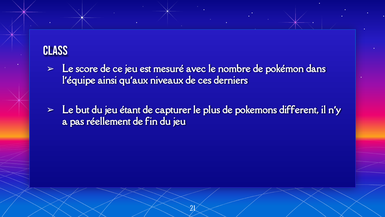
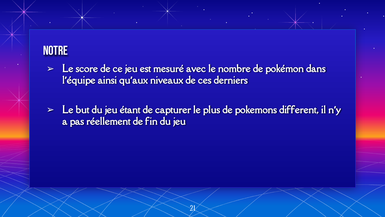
Class: Class -> Notre
